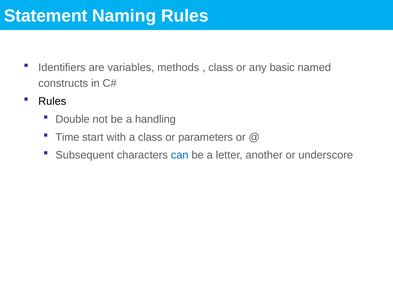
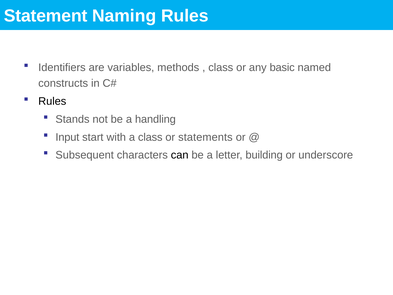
Double: Double -> Stands
Time: Time -> Input
parameters: parameters -> statements
can colour: blue -> black
another: another -> building
